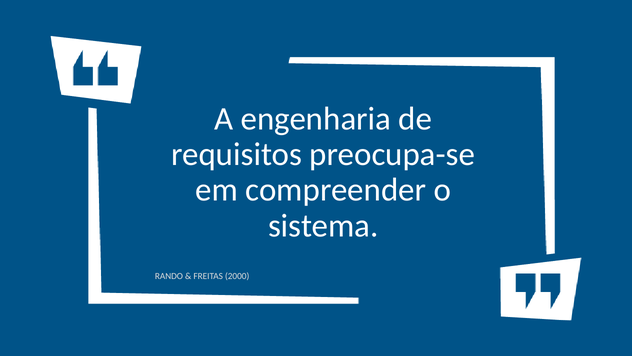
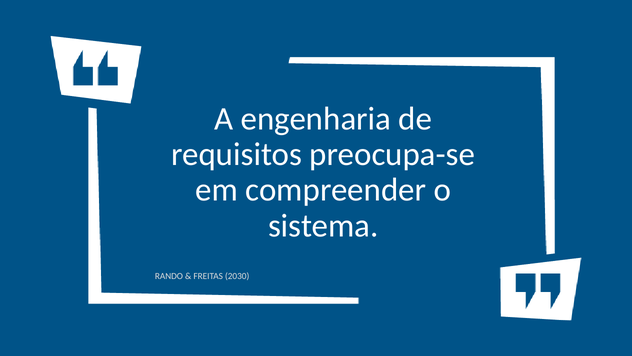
2000: 2000 -> 2030
